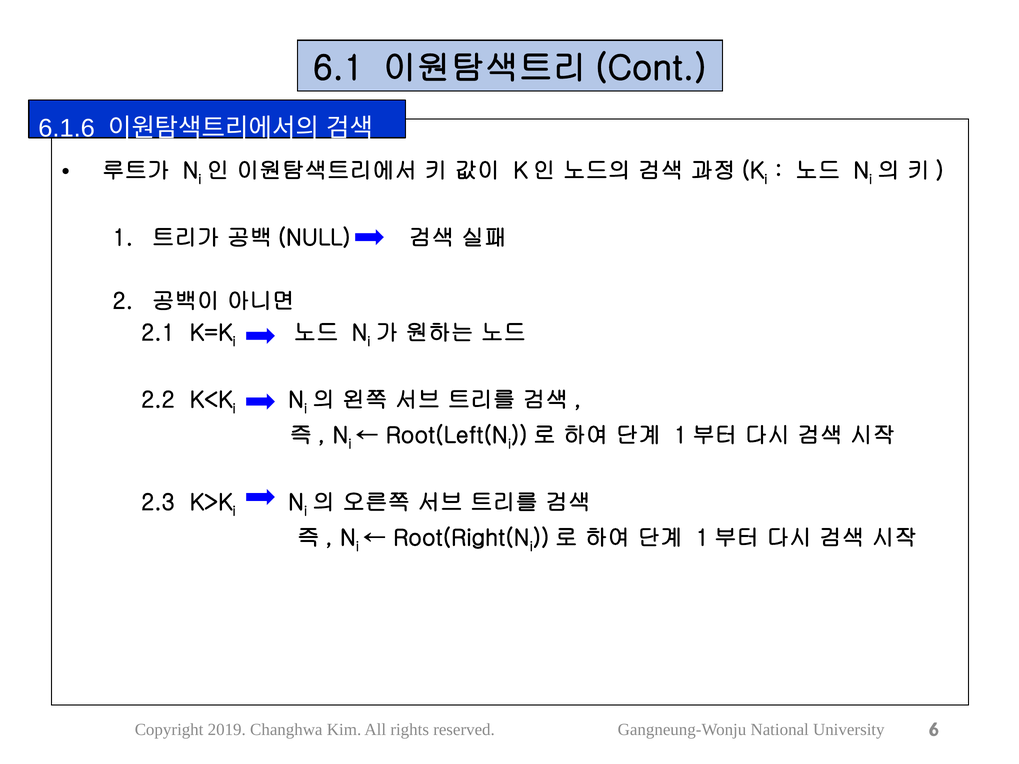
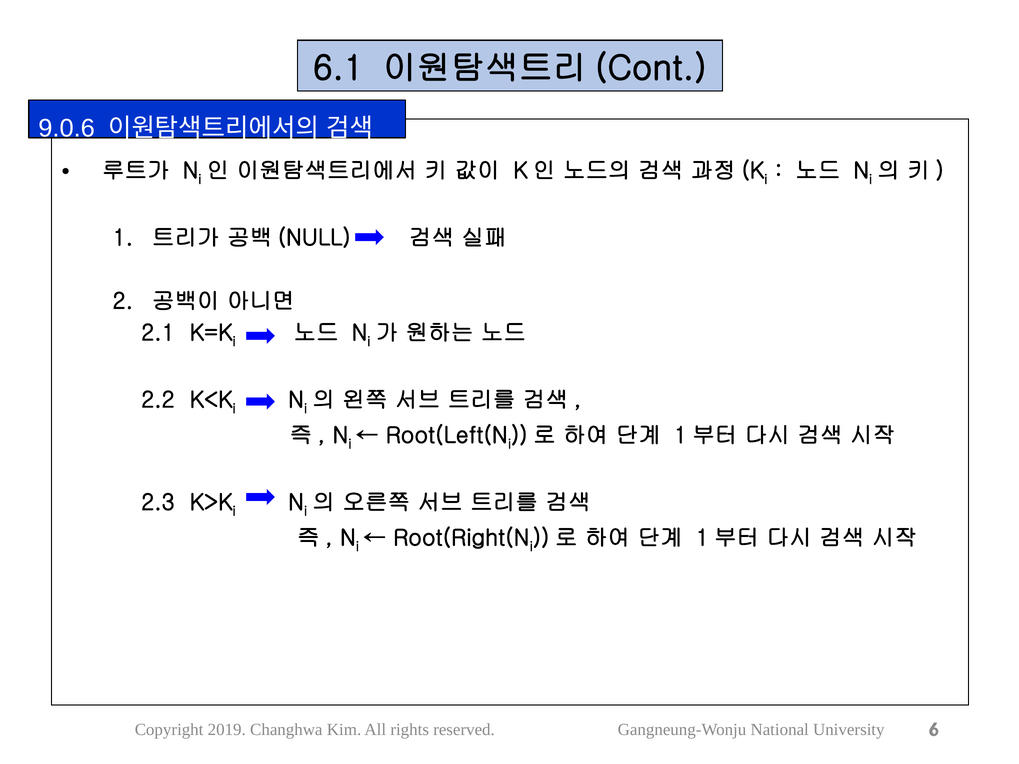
6.1.6: 6.1.6 -> 9.0.6
